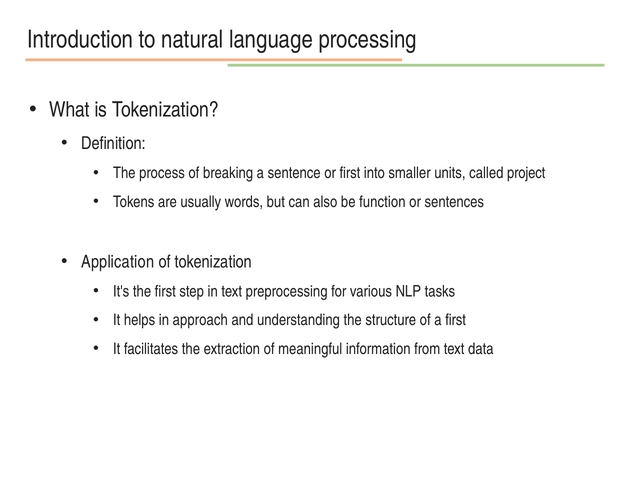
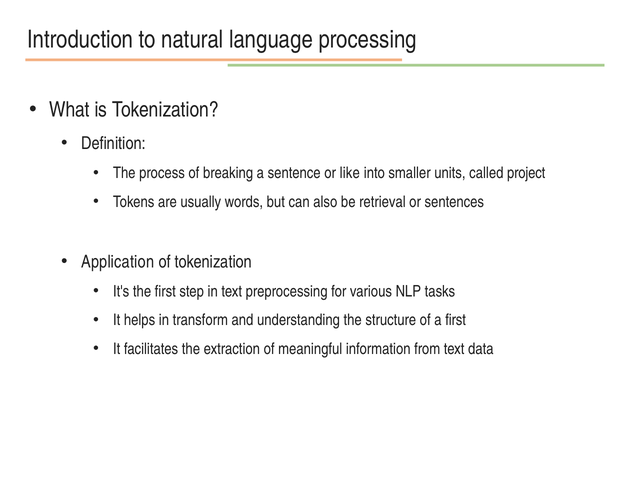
or first: first -> like
function: function -> retrieval
approach: approach -> transform
